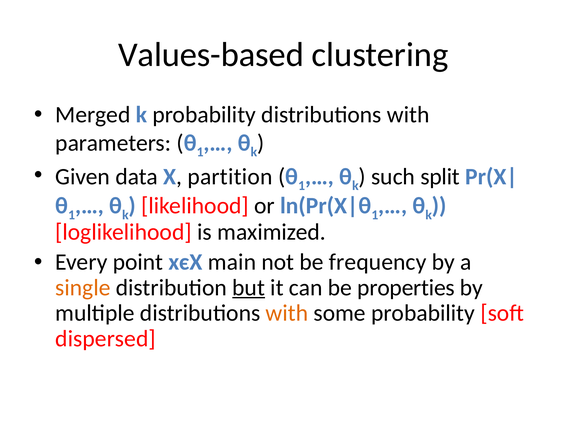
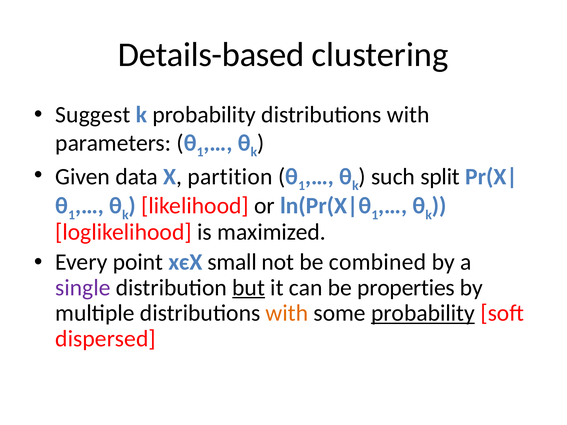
Values-based: Values-based -> Details-based
Merged: Merged -> Suggest
main: main -> small
frequency: frequency -> combined
single colour: orange -> purple
probability at (423, 313) underline: none -> present
